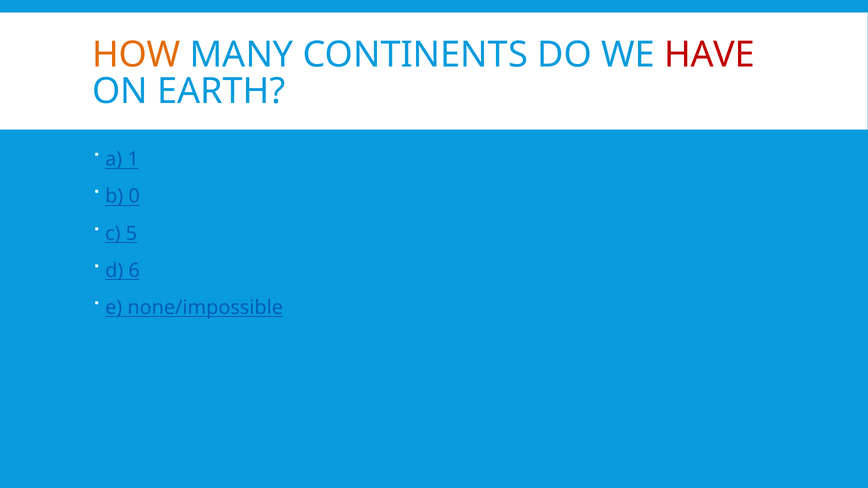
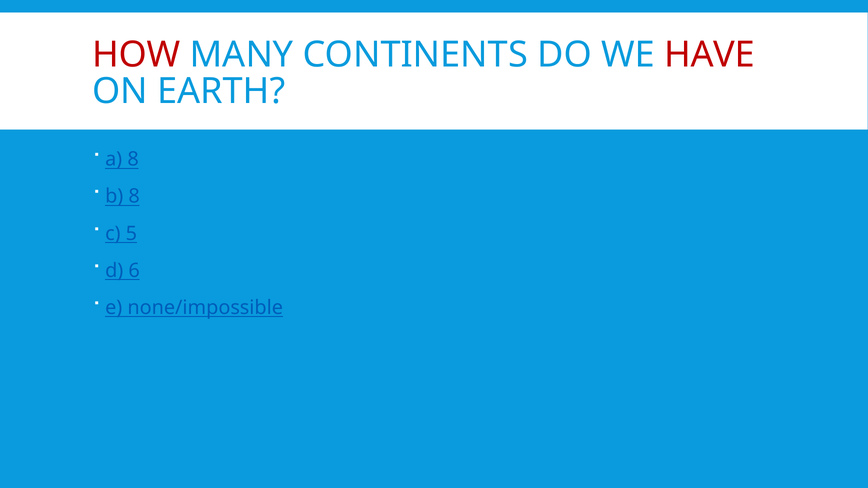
HOW colour: orange -> red
a 1: 1 -> 8
b 0: 0 -> 8
